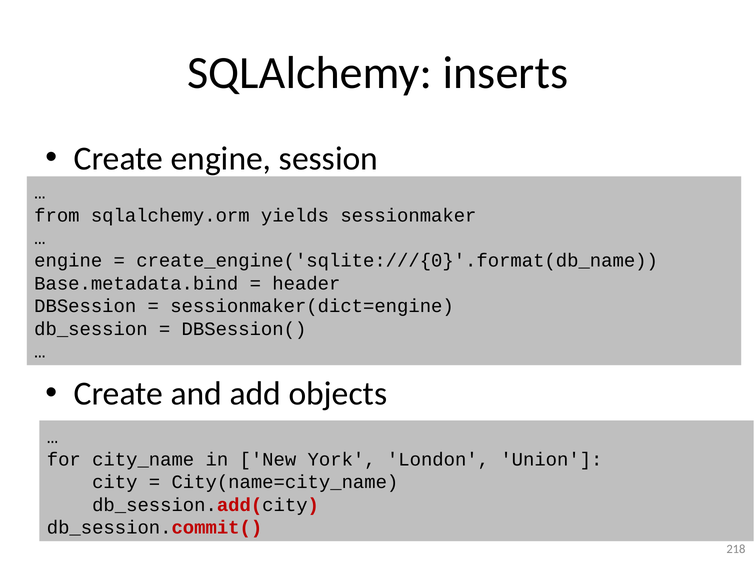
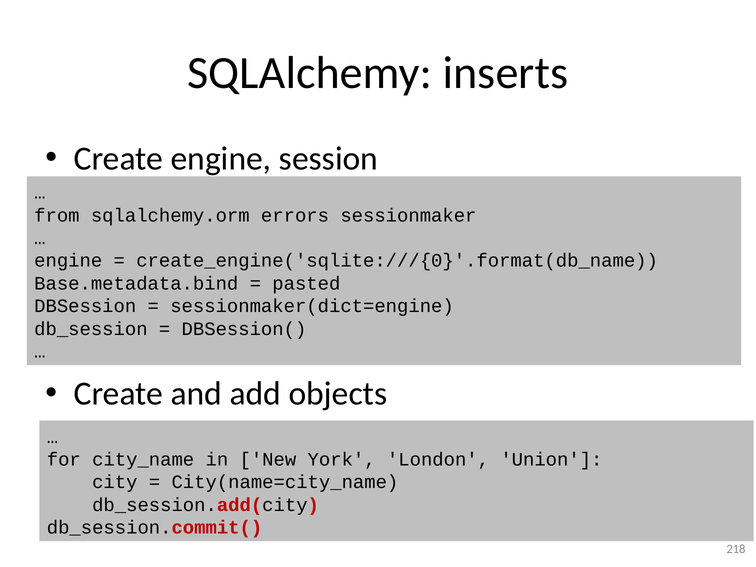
yields: yields -> errors
header: header -> pasted
